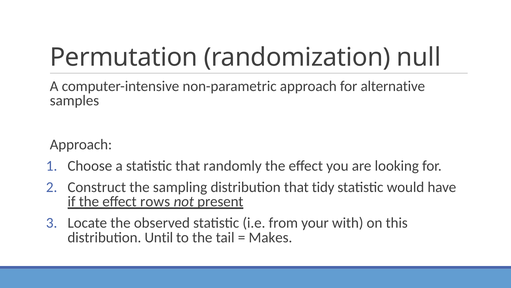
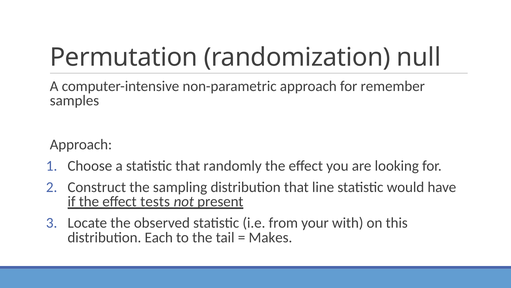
alternative: alternative -> remember
tidy: tidy -> line
rows: rows -> tests
Until: Until -> Each
